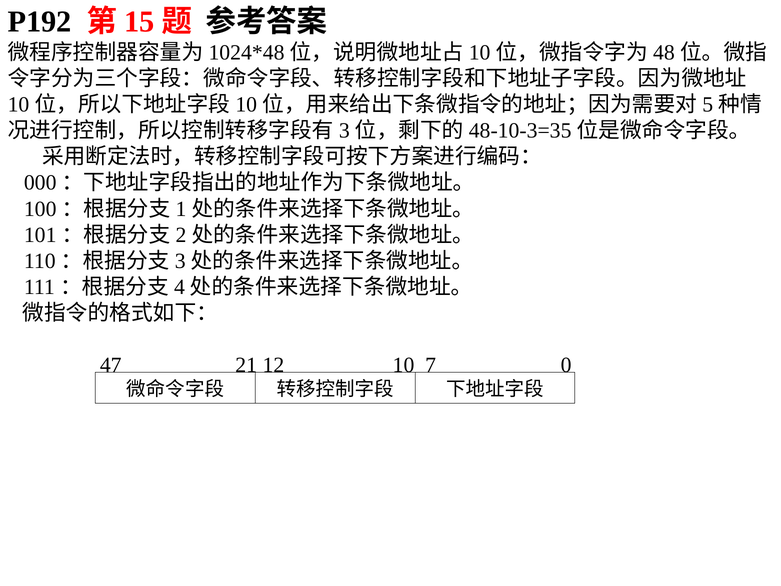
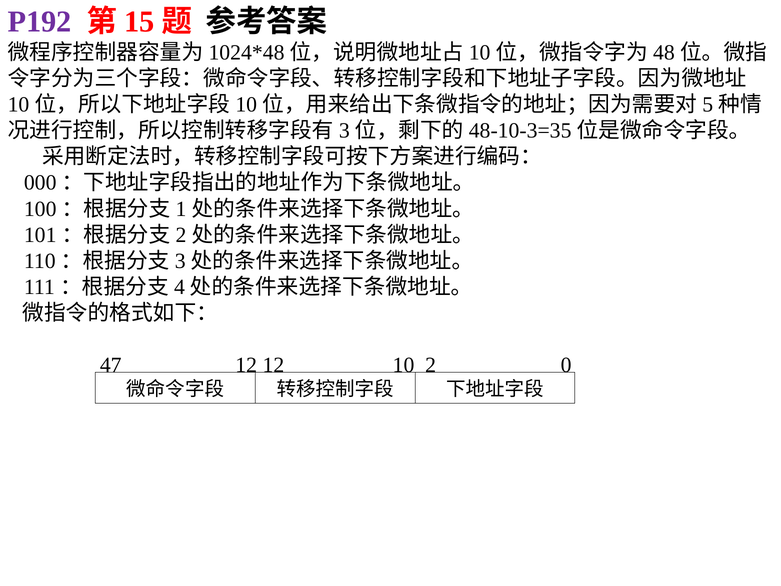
P192 colour: black -> purple
47 21: 21 -> 12
7: 7 -> 2
